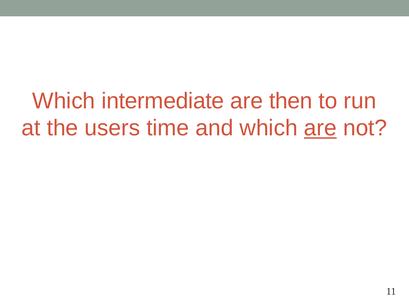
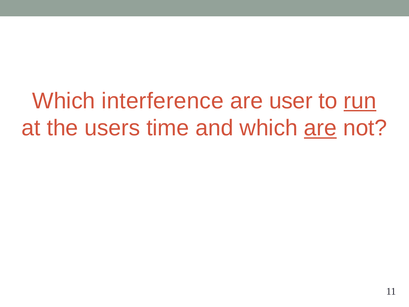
intermediate: intermediate -> interference
then: then -> user
run underline: none -> present
